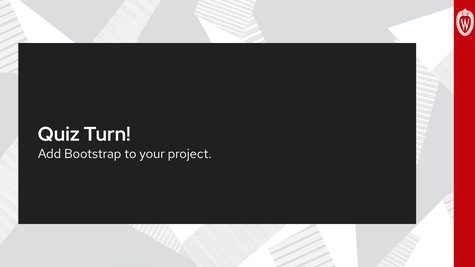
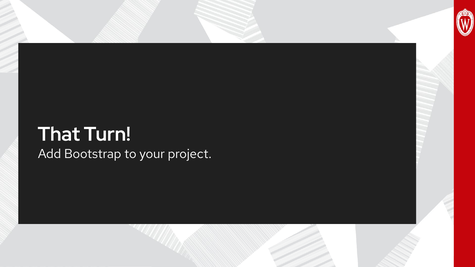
Quiz: Quiz -> That
